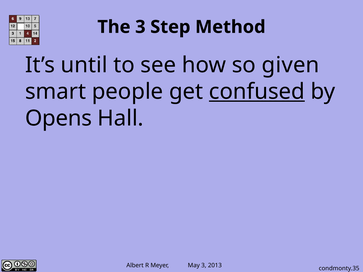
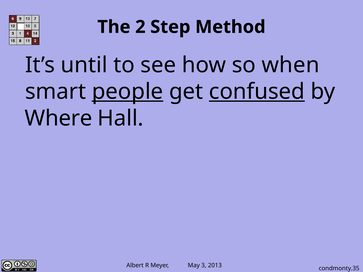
The 3: 3 -> 2
given: given -> when
people underline: none -> present
Opens: Opens -> Where
